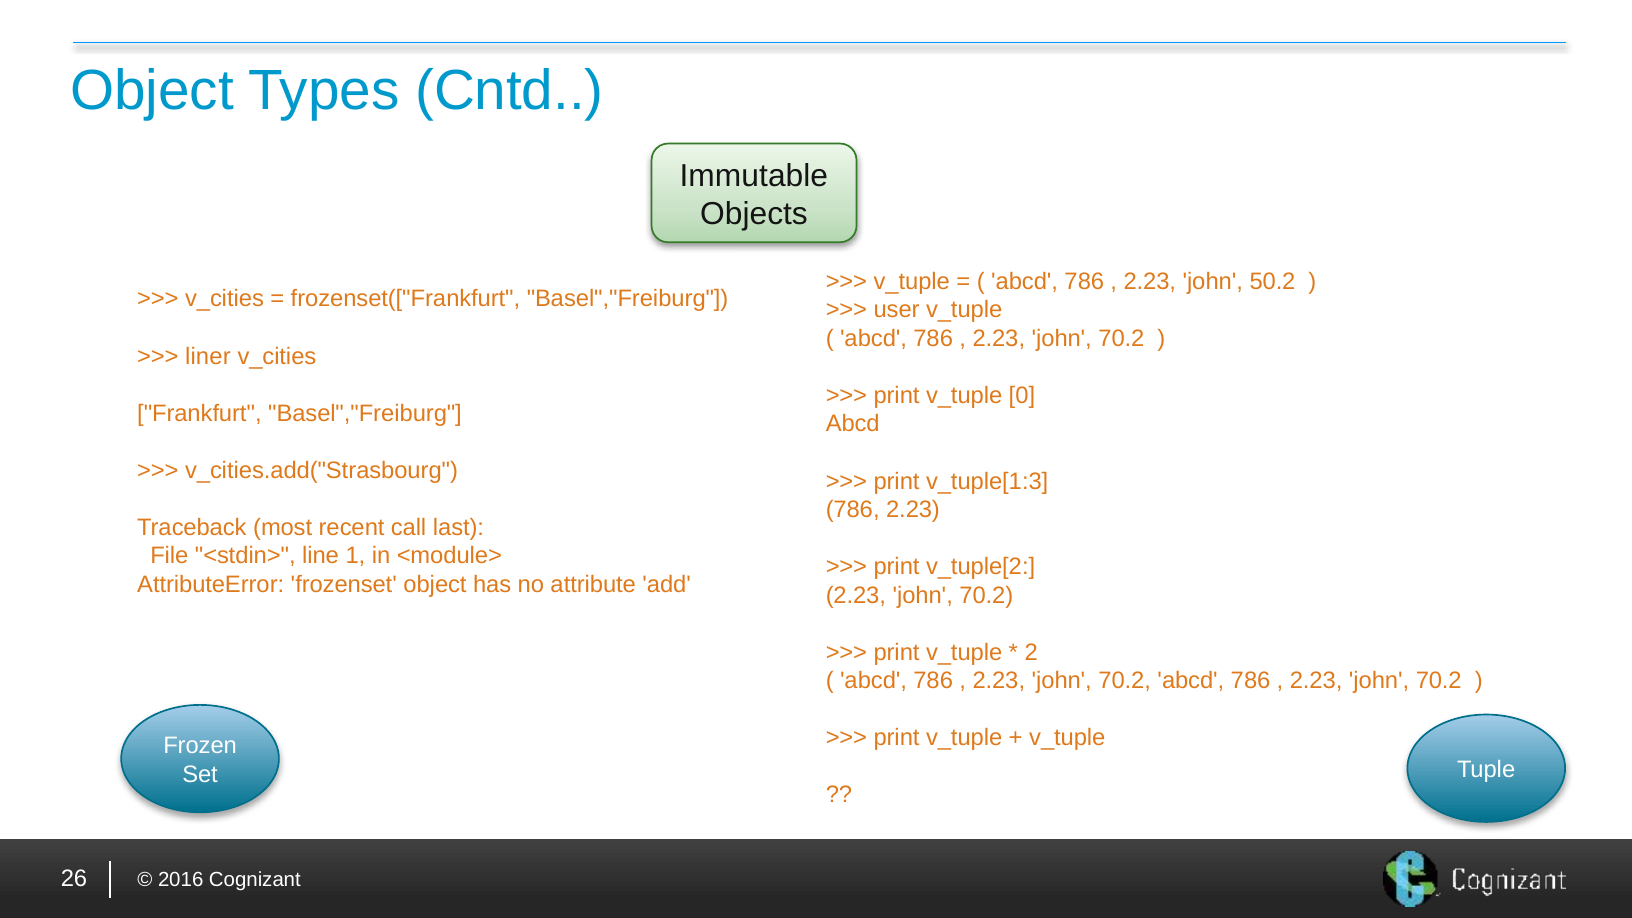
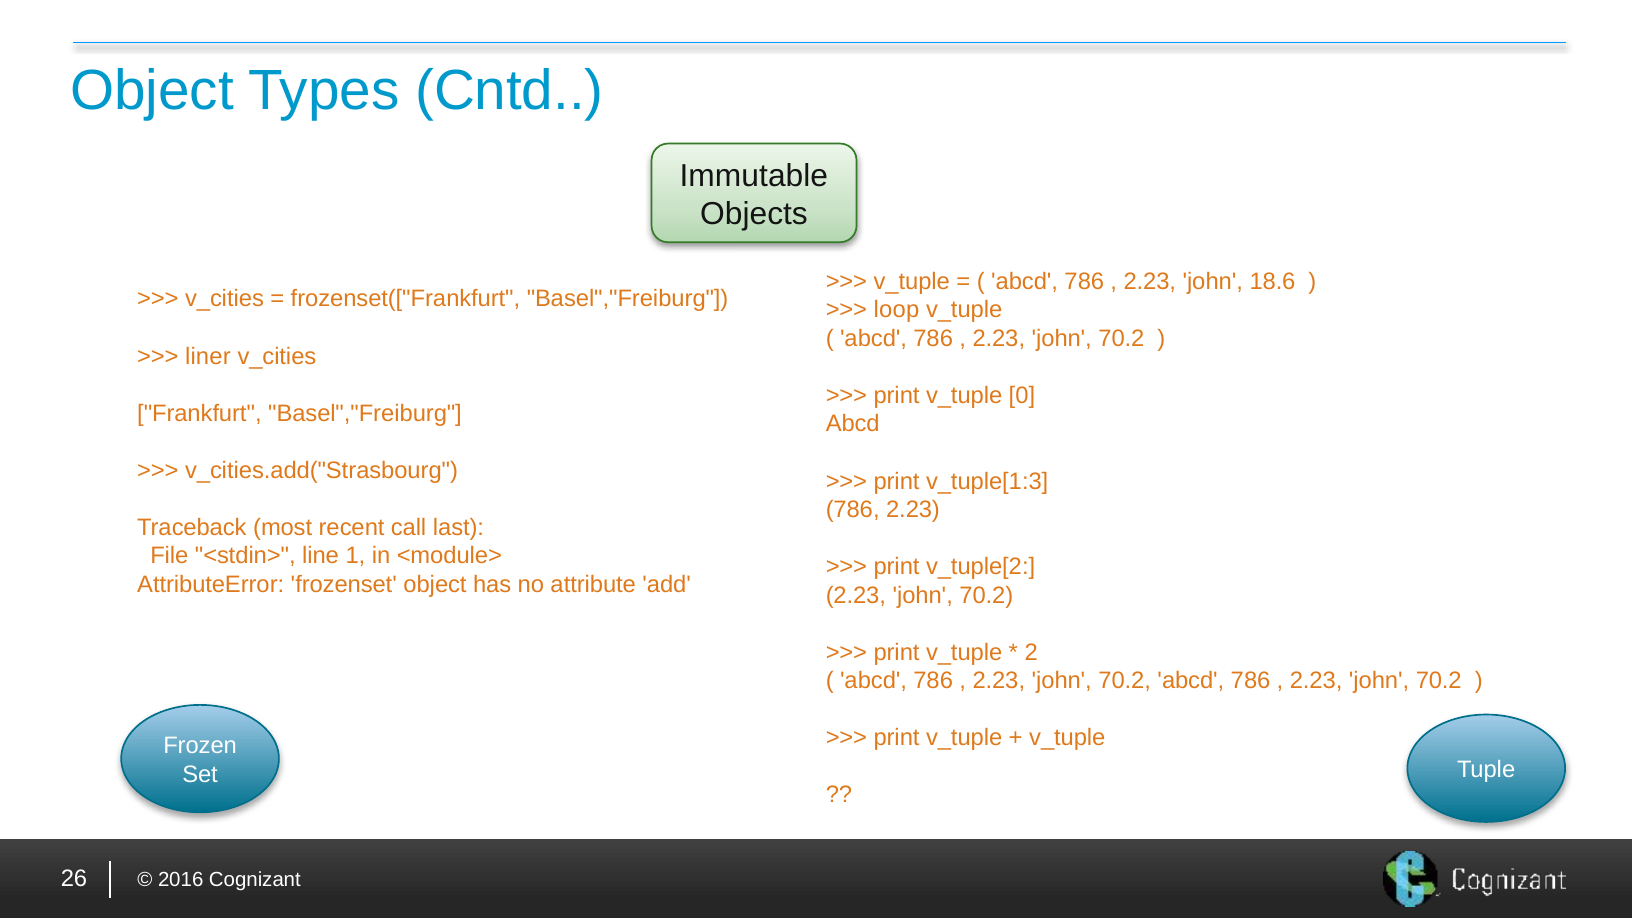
50.2: 50.2 -> 18.6
user: user -> loop
